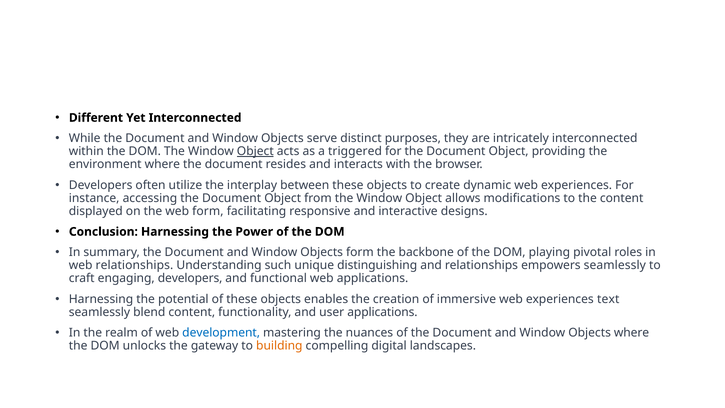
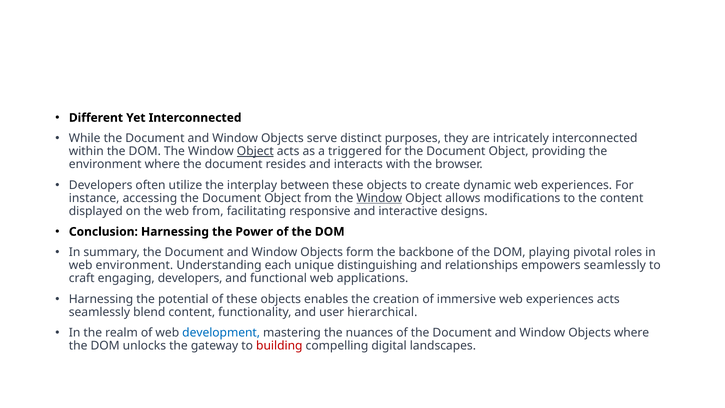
Window at (379, 198) underline: none -> present
web form: form -> from
web relationships: relationships -> environment
such: such -> each
experiences text: text -> acts
user applications: applications -> hierarchical
building colour: orange -> red
